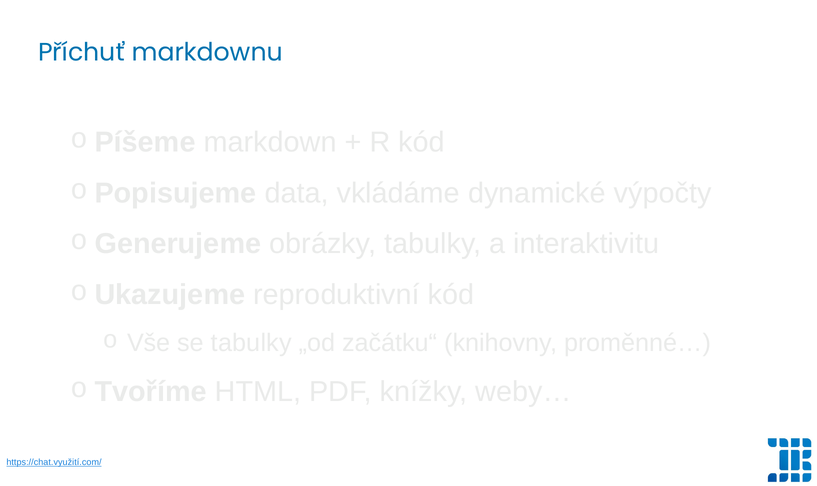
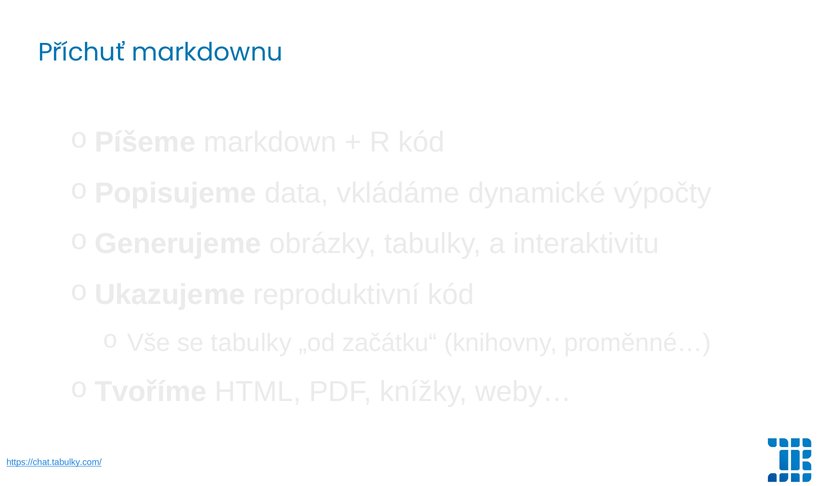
https://chat.využití.com/: https://chat.využití.com/ -> https://chat.tabulky.com/
